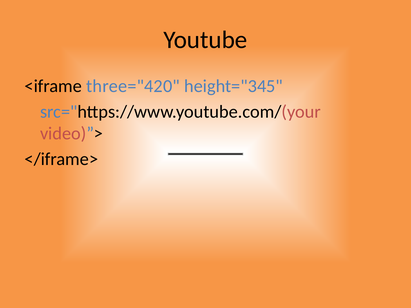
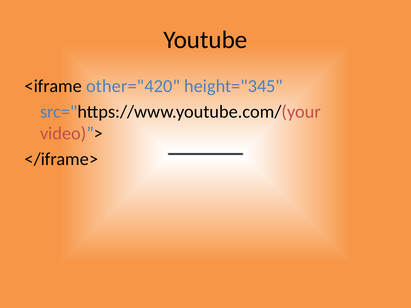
three="420: three="420 -> other="420
